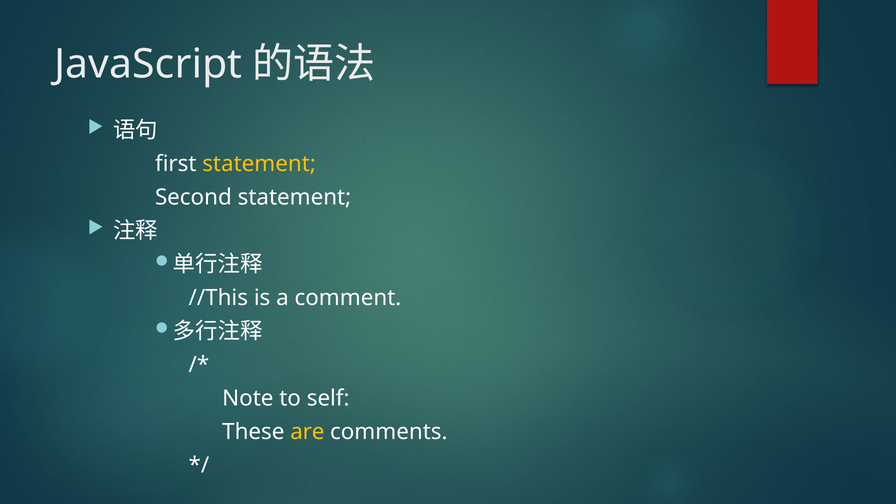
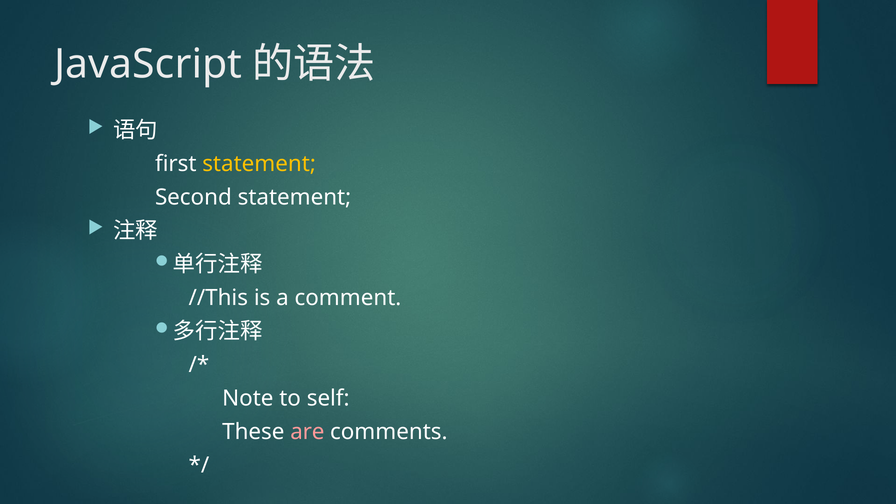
are colour: yellow -> pink
